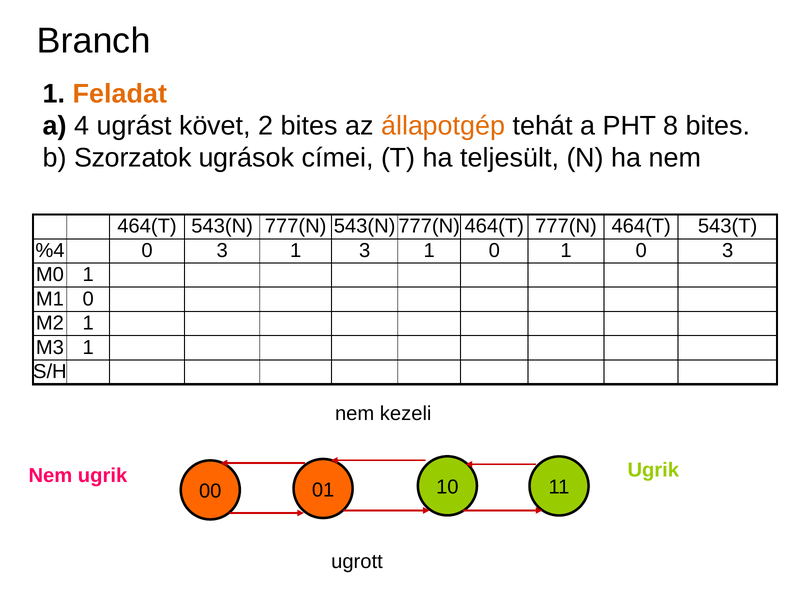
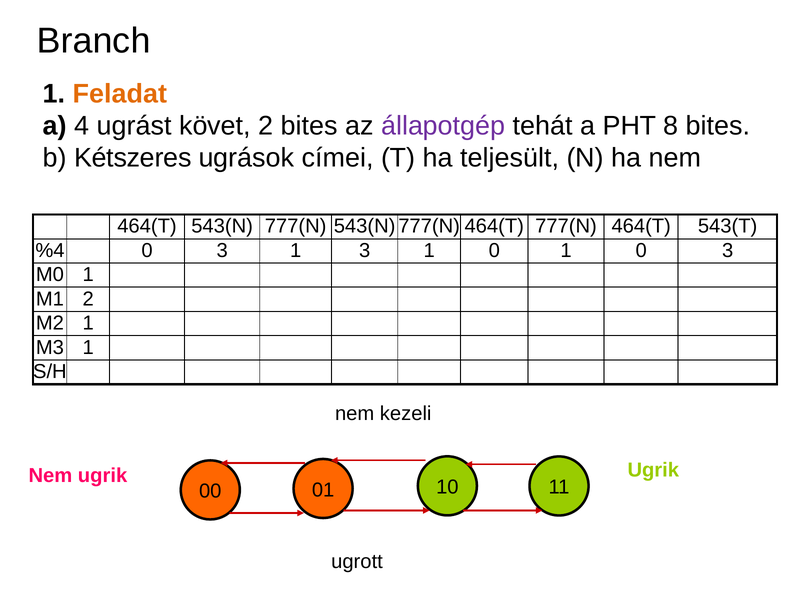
állapotgép colour: orange -> purple
Szorzatok: Szorzatok -> Kétszeres
M1 0: 0 -> 2
